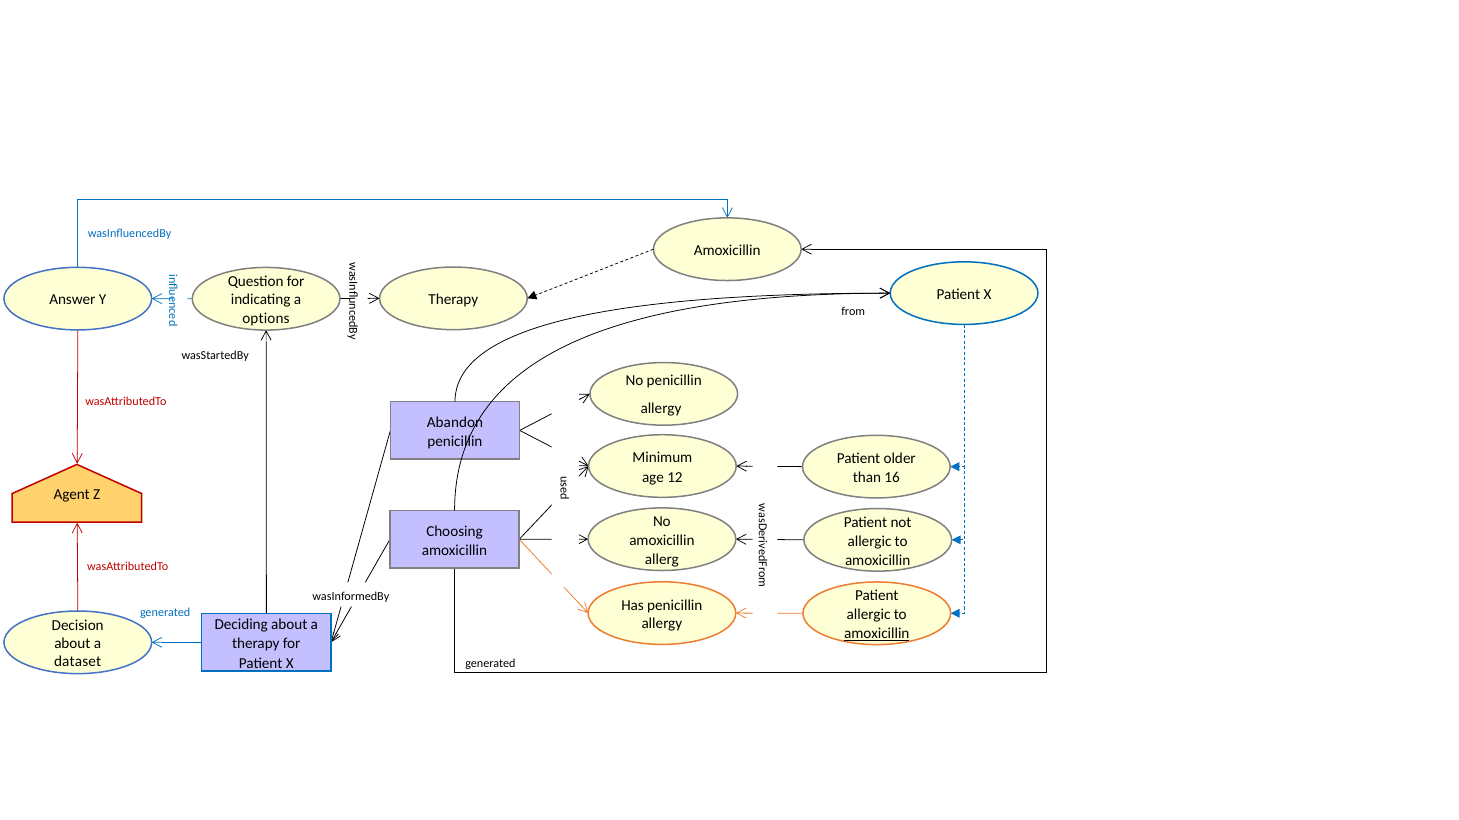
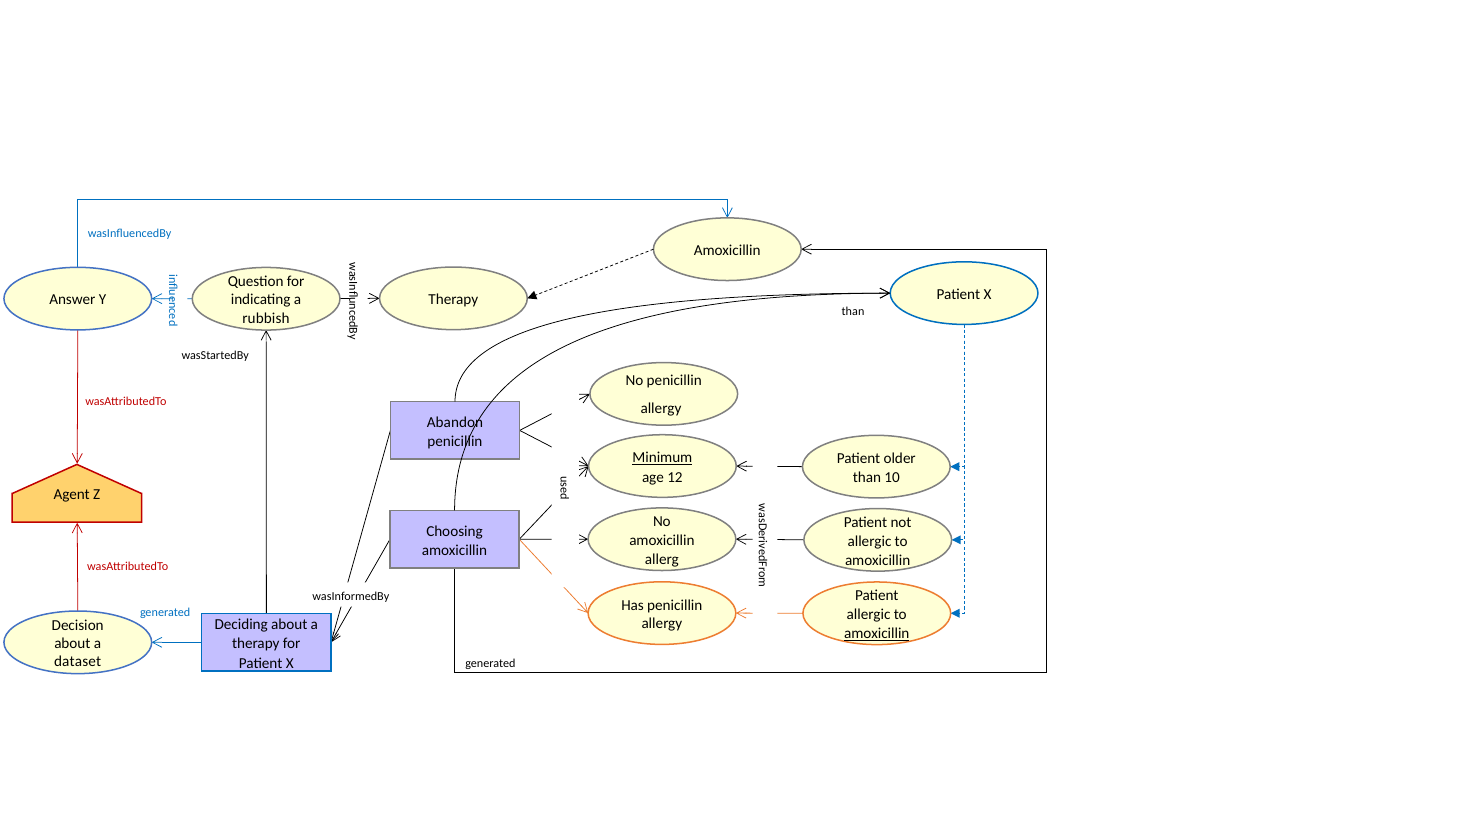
from at (853, 312): from -> than
options: options -> rubbish
Minimum underline: none -> present
16: 16 -> 10
